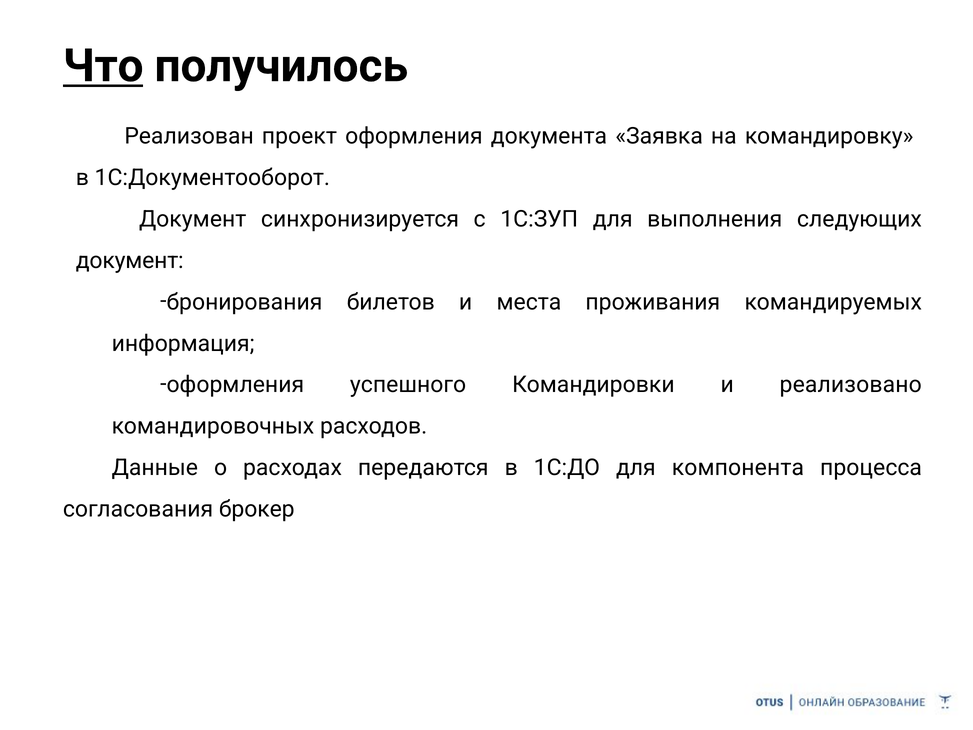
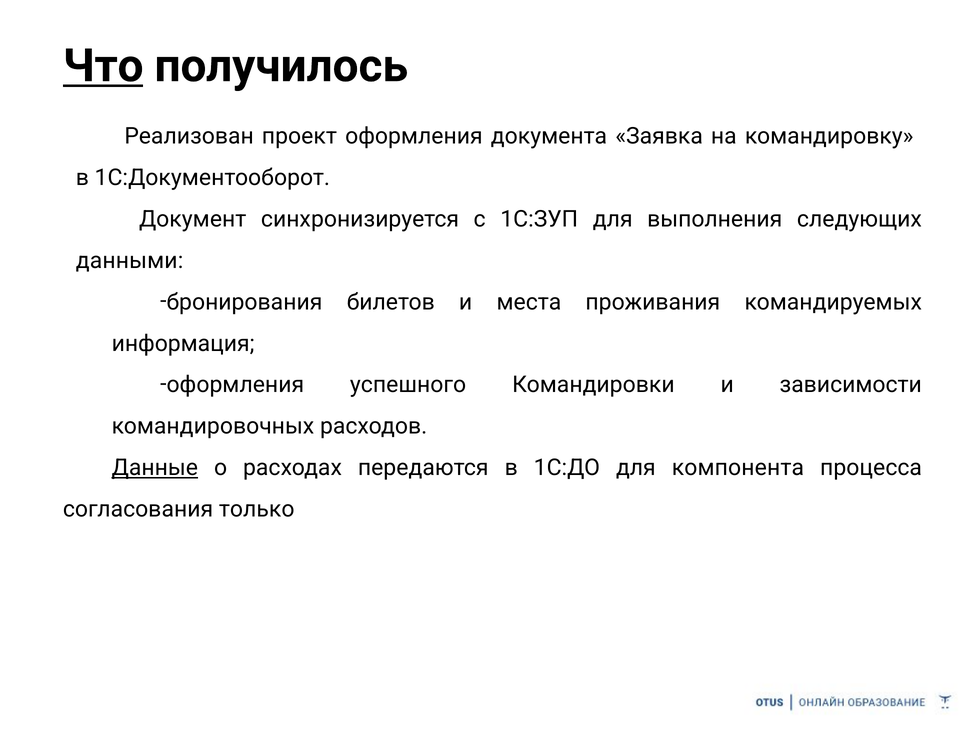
документ at (130, 260): документ -> данными
реализовано: реализовано -> зависимости
Данные underline: none -> present
брокер: брокер -> только
